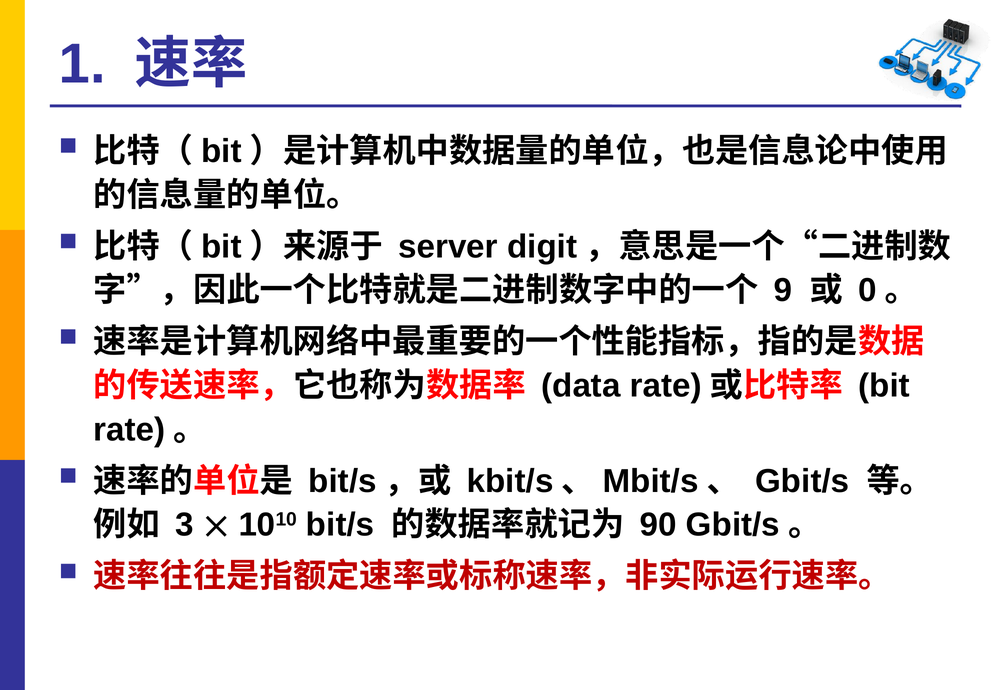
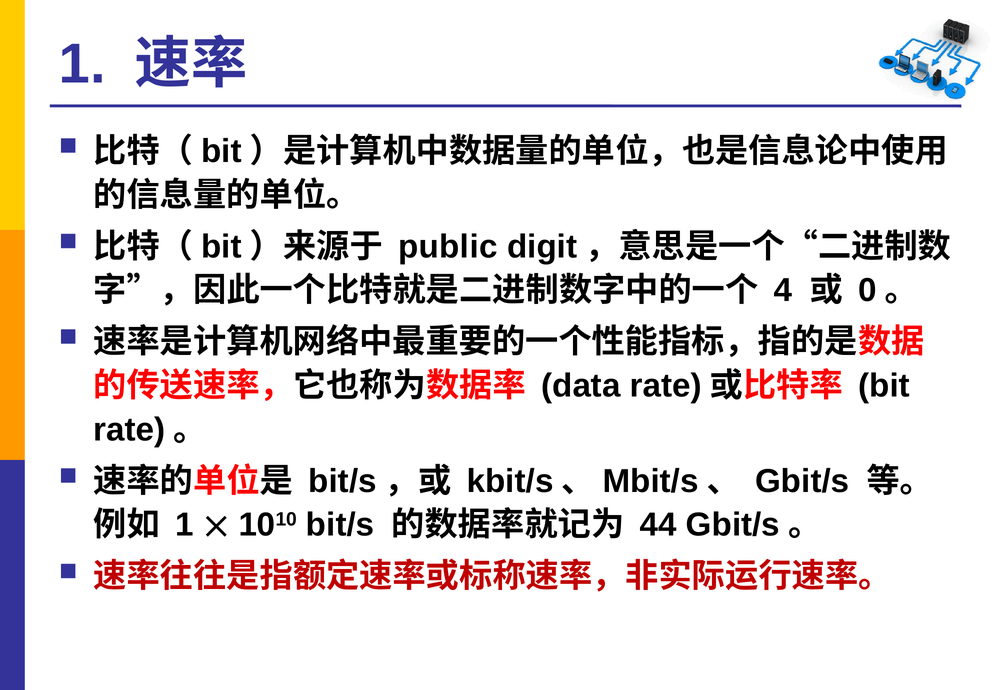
server: server -> public
9: 9 -> 4
3 at (185, 525): 3 -> 1
90: 90 -> 44
